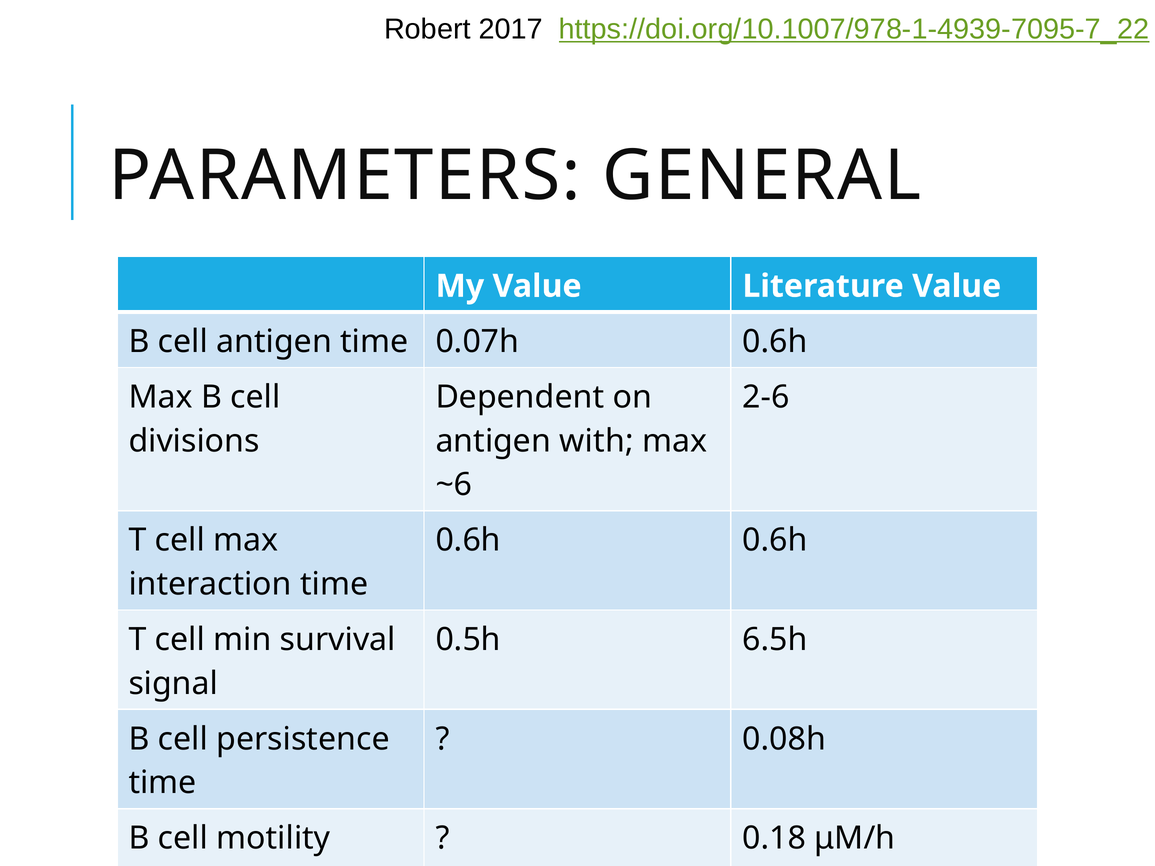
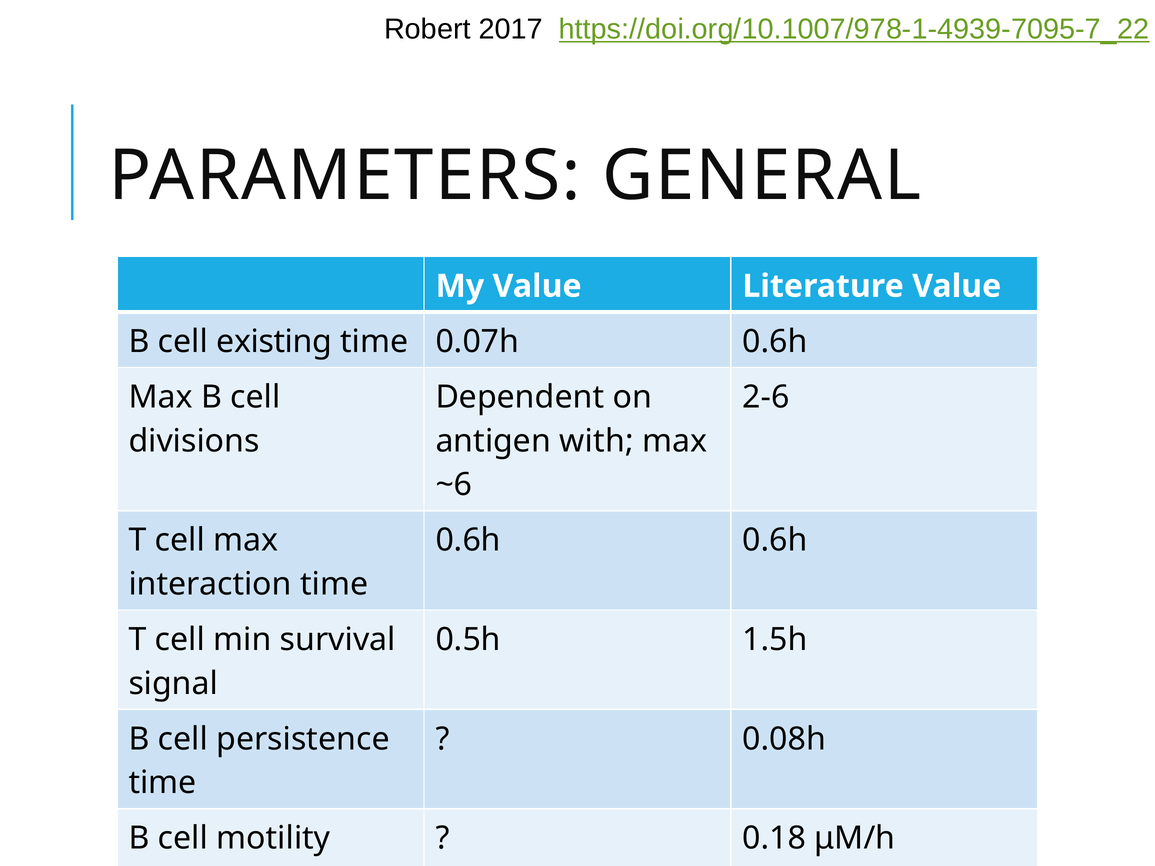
cell antigen: antigen -> existing
6.5h: 6.5h -> 1.5h
